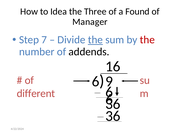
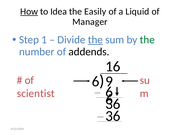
How underline: none -> present
Three: Three -> Easily
Found: Found -> Liquid
Step 7: 7 -> 1
the at (147, 40) colour: red -> green
different: different -> scientist
